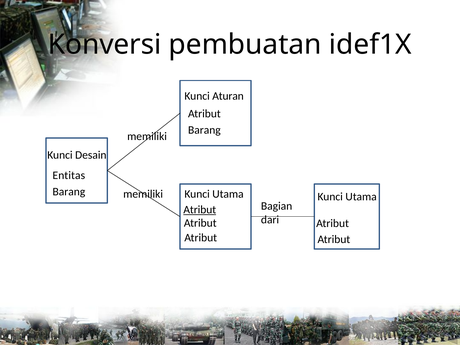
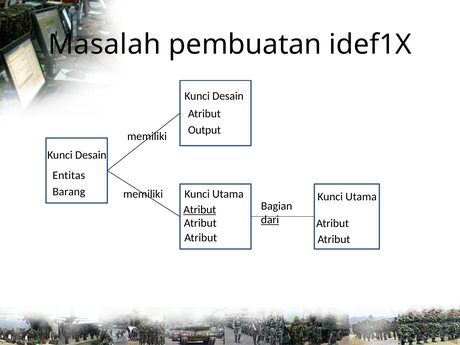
Konversi: Konversi -> Masalah
Aturan at (228, 96): Aturan -> Desain
Barang at (204, 130): Barang -> Output
dari underline: none -> present
